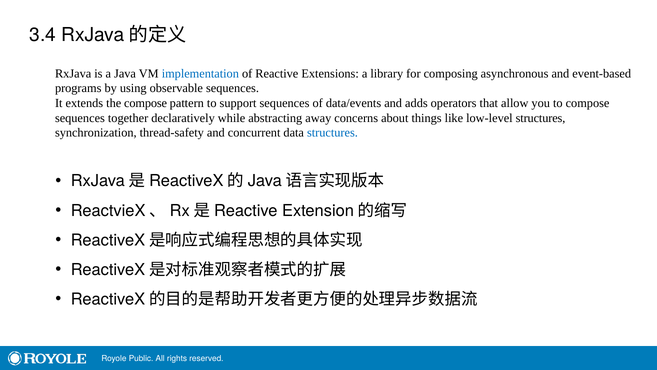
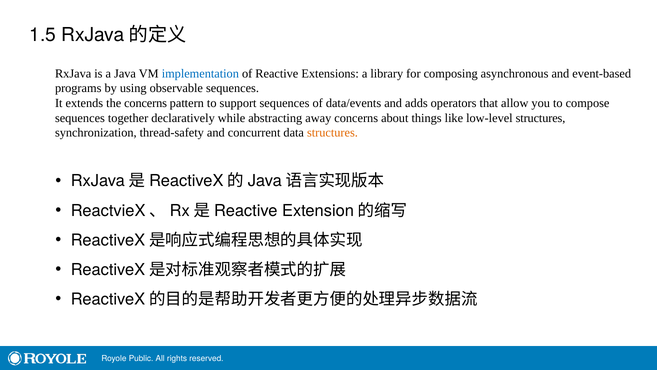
3.4: 3.4 -> 1.5
the compose: compose -> concerns
structures at (332, 133) colour: blue -> orange
